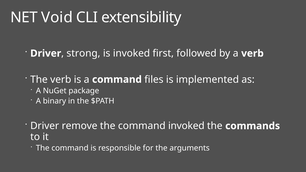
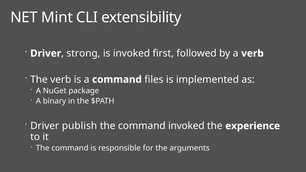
Void: Void -> Mint
remove: remove -> publish
commands: commands -> experience
